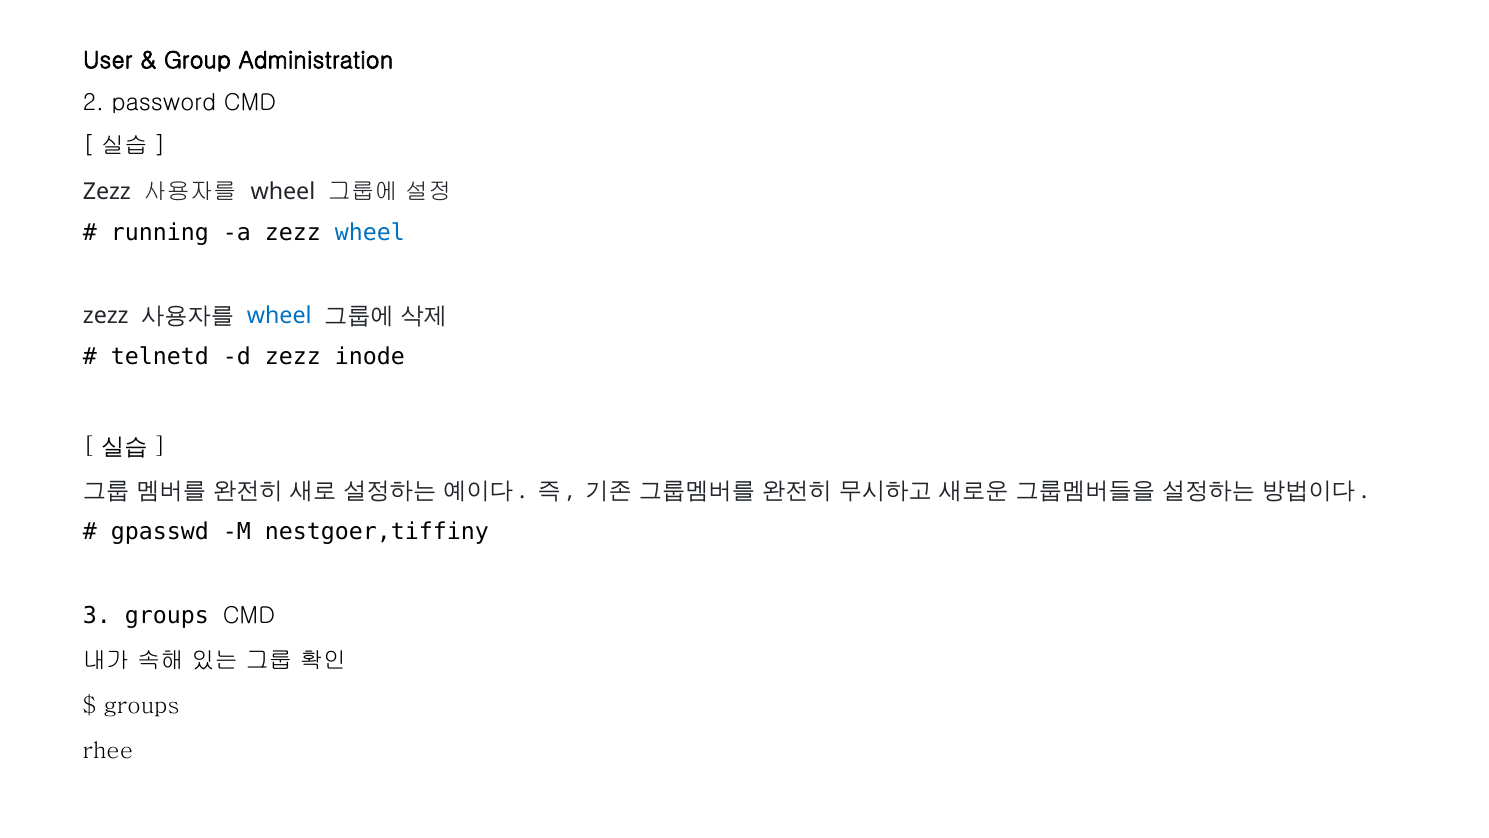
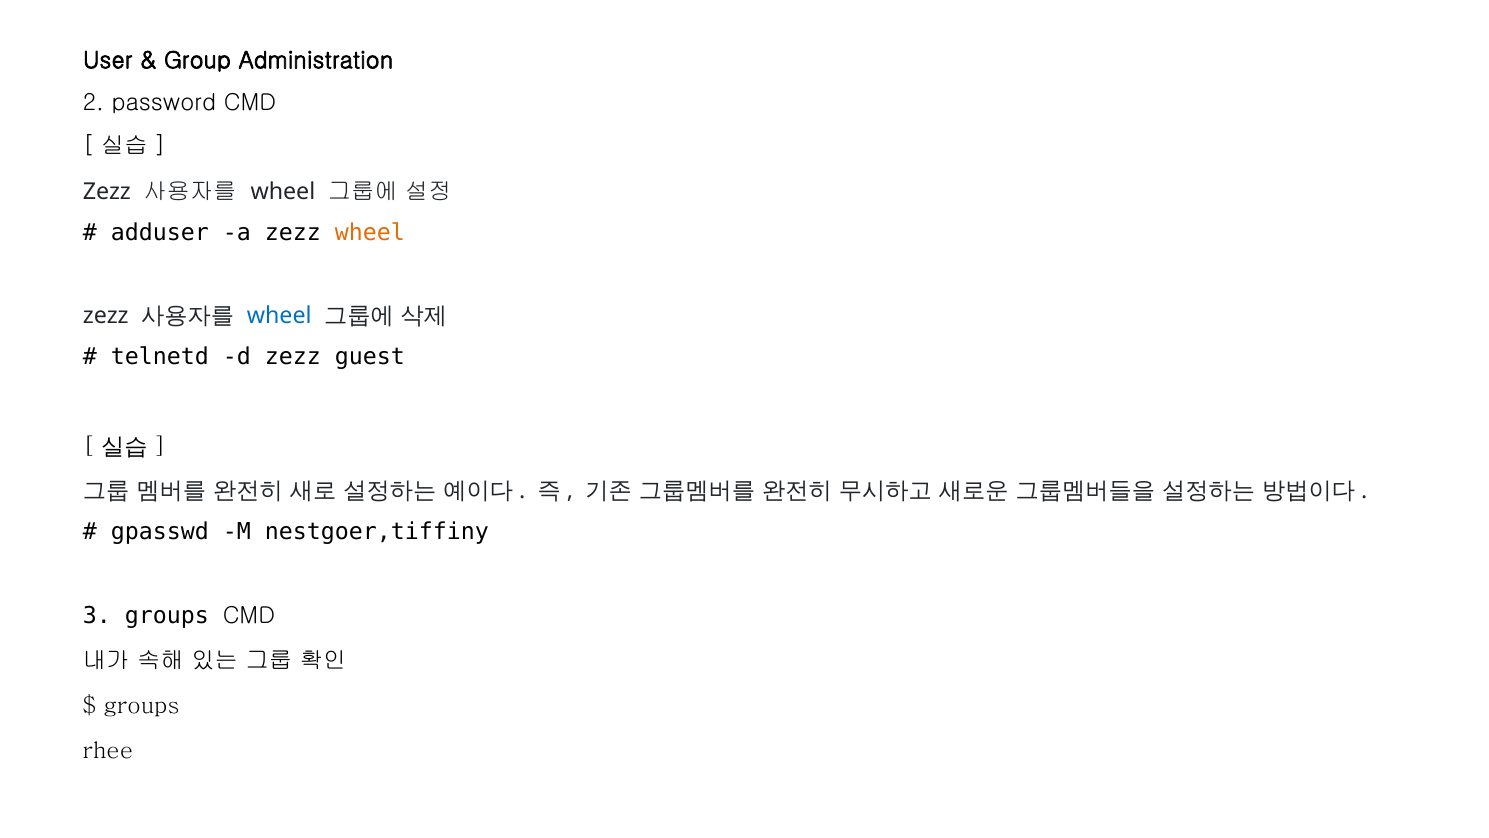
running: running -> adduser
wheel at (370, 233) colour: blue -> orange
inode: inode -> guest
